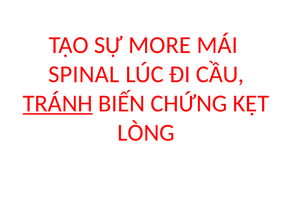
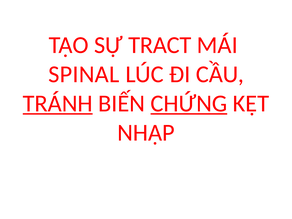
MORE: MORE -> TRACT
CHỨNG underline: none -> present
LÒNG: LÒNG -> NHẬP
